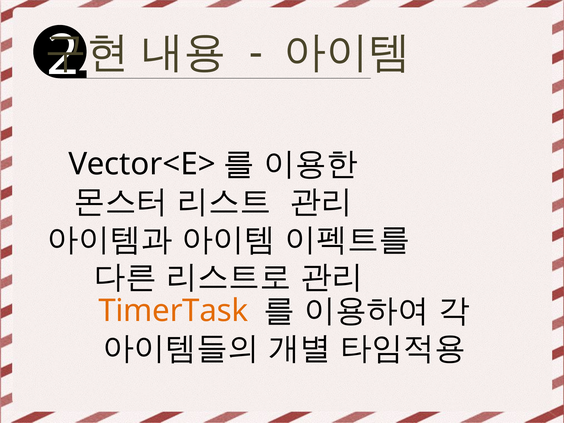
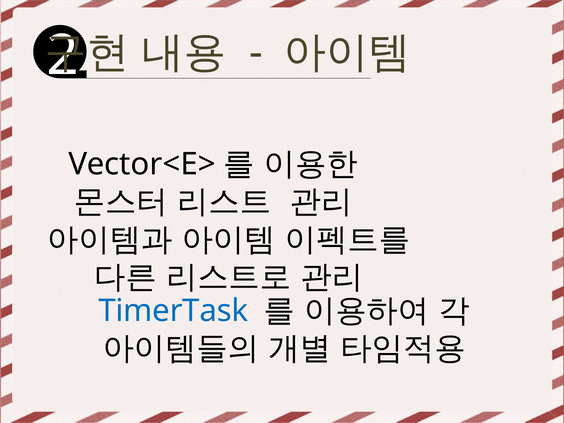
TimerTask colour: orange -> blue
